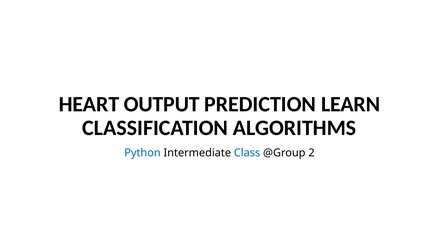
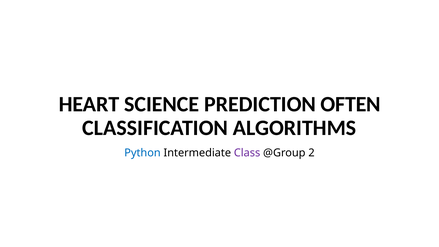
OUTPUT: OUTPUT -> SCIENCE
LEARN: LEARN -> OFTEN
Class colour: blue -> purple
